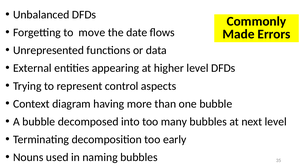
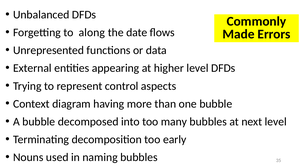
move: move -> along
